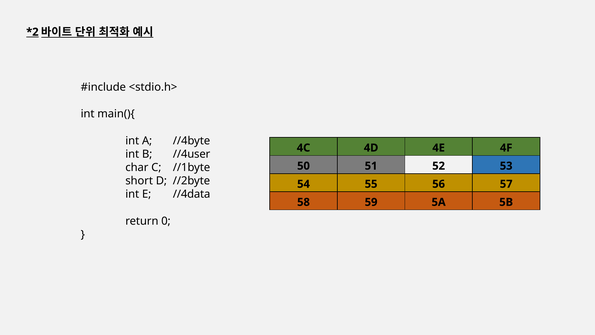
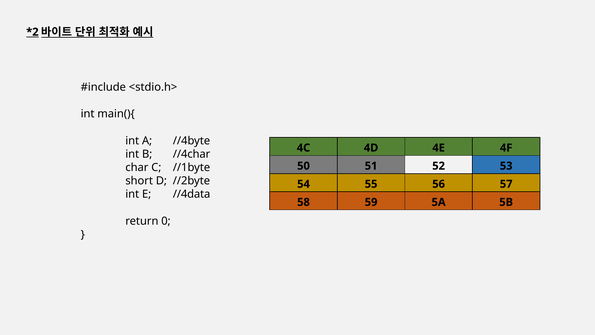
//4user: //4user -> //4char
